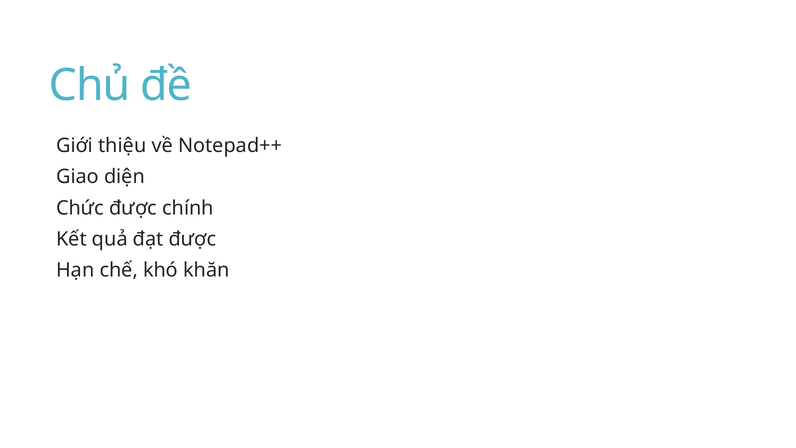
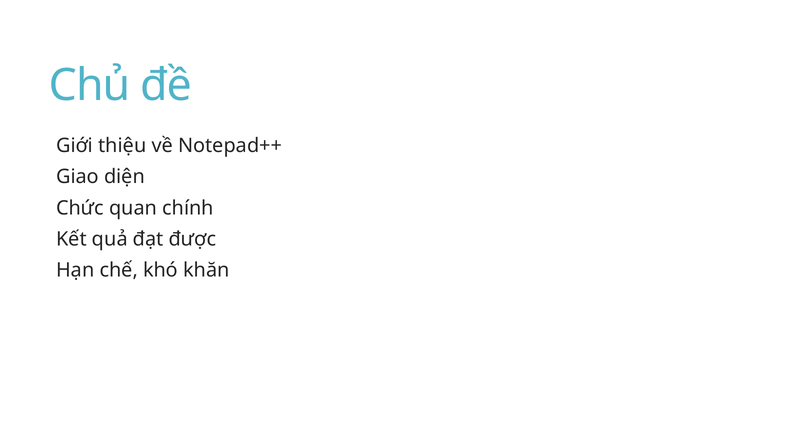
Chức được: được -> quan
